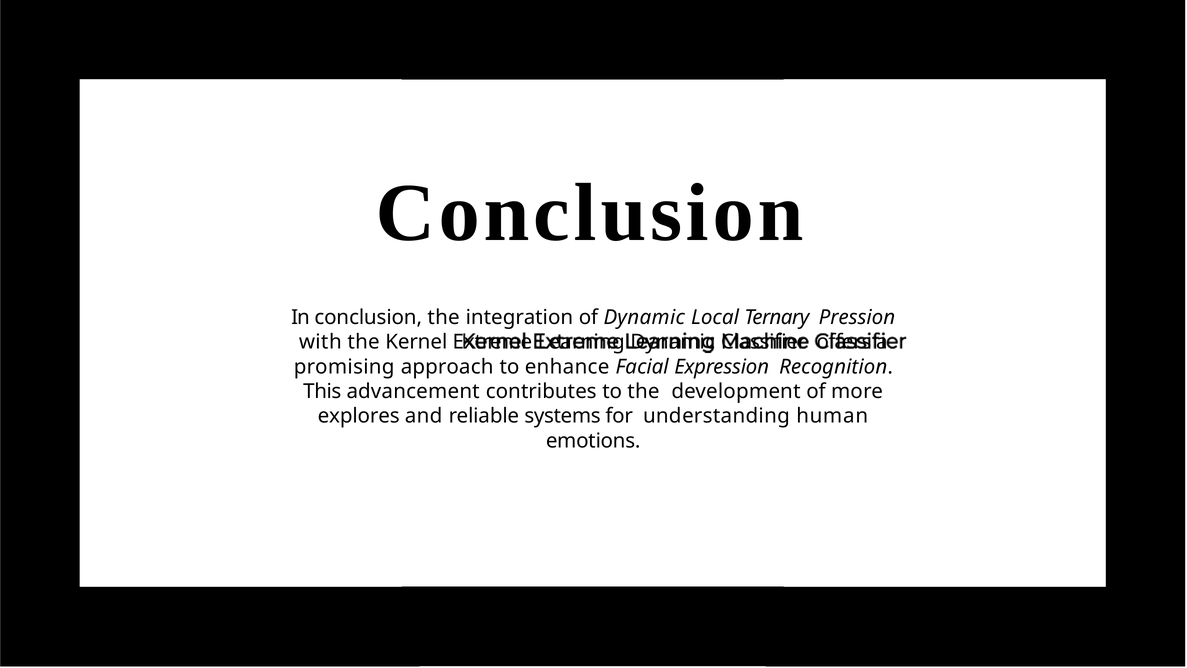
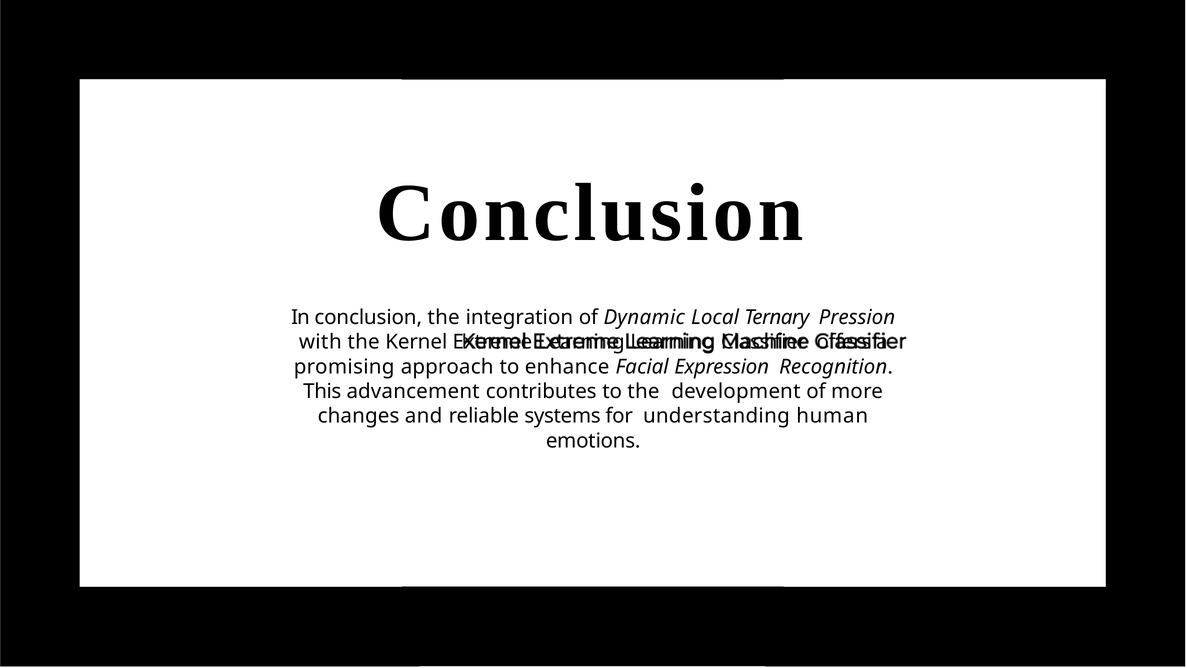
Learning Dynamic: Dynamic -> Learning
explores: explores -> changes
